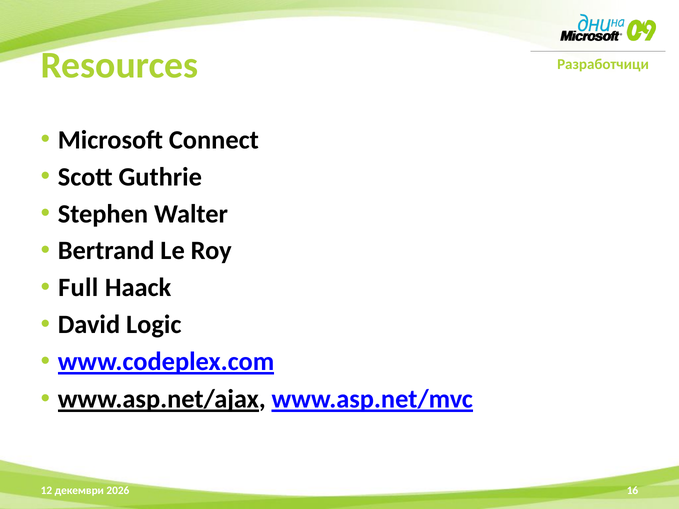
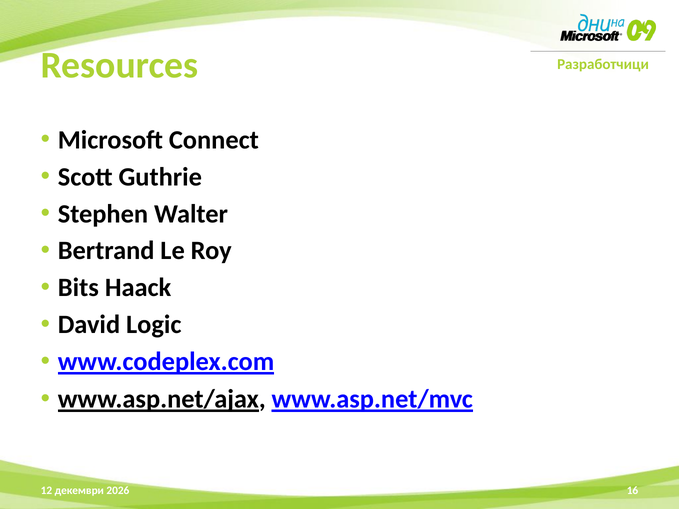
Full: Full -> Bits
